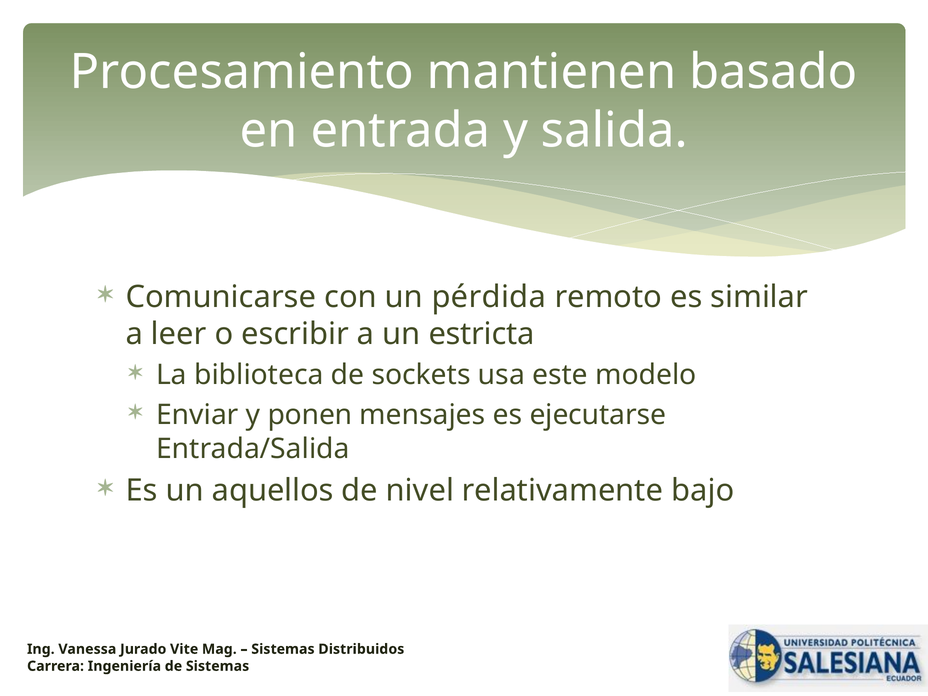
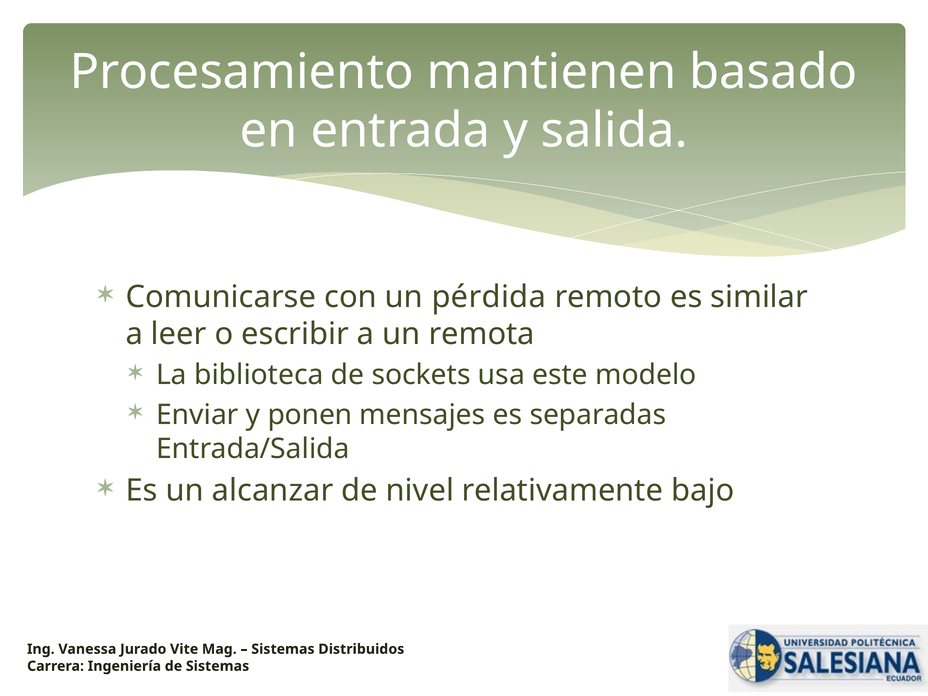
estricta: estricta -> remota
ejecutarse: ejecutarse -> separadas
aquellos: aquellos -> alcanzar
